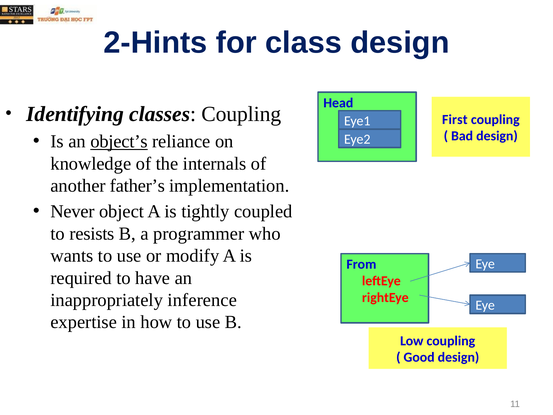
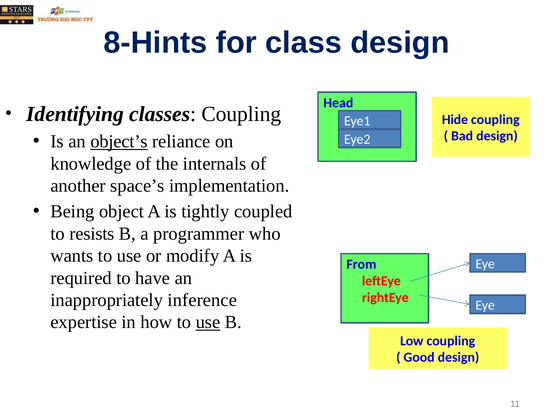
2-Hints: 2-Hints -> 8-Hints
First: First -> Hide
father’s: father’s -> space’s
Never: Never -> Being
use at (208, 322) underline: none -> present
